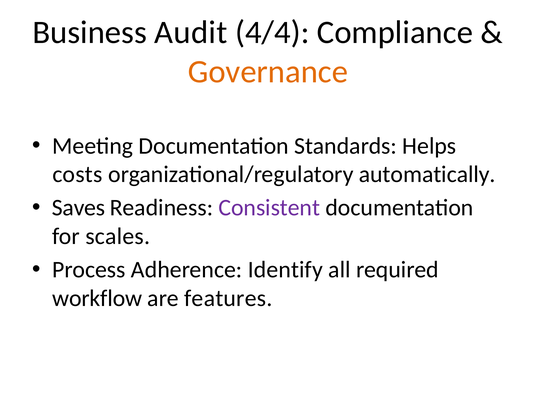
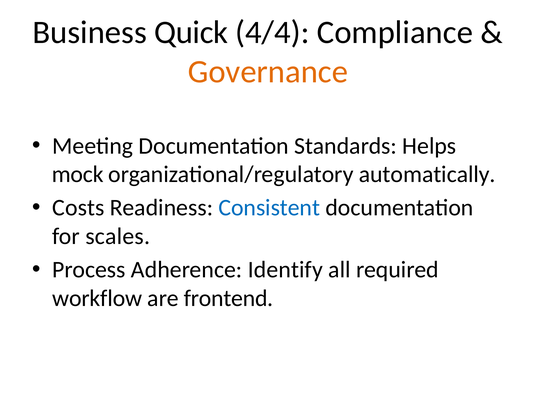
Audit: Audit -> Quick
costs: costs -> mock
Saves: Saves -> Costs
Consistent colour: purple -> blue
features: features -> frontend
